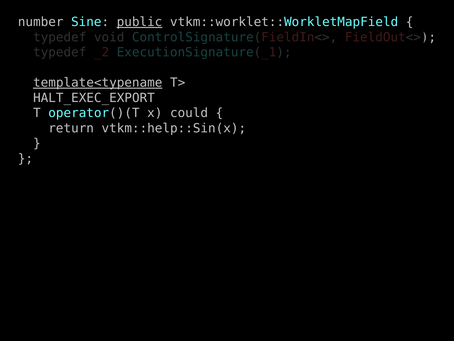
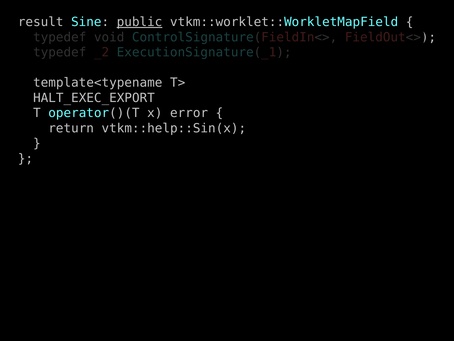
number: number -> result
template<typename underline: present -> none
could: could -> error
